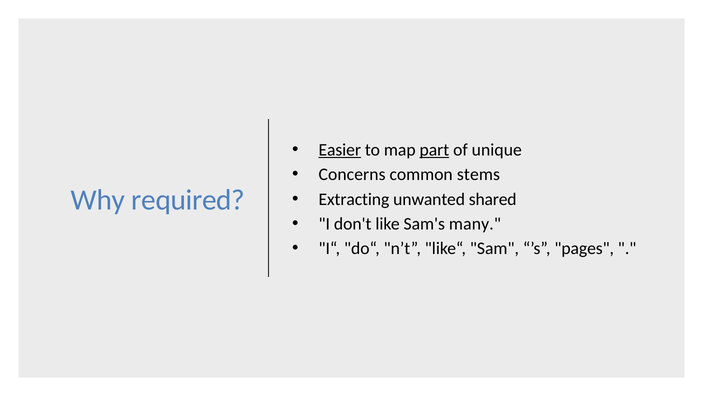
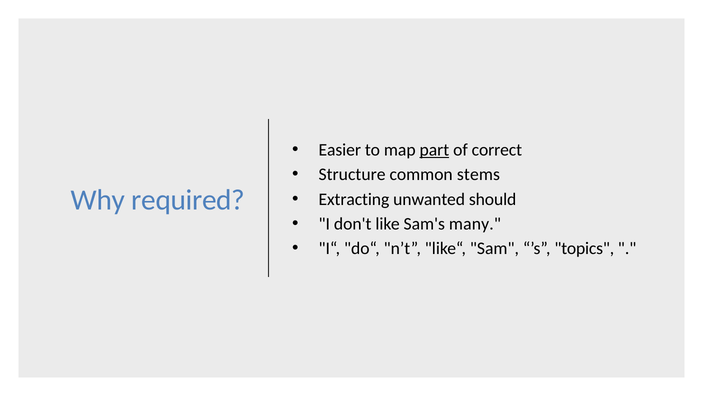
Easier underline: present -> none
unique: unique -> correct
Concerns: Concerns -> Structure
shared: shared -> should
pages: pages -> topics
